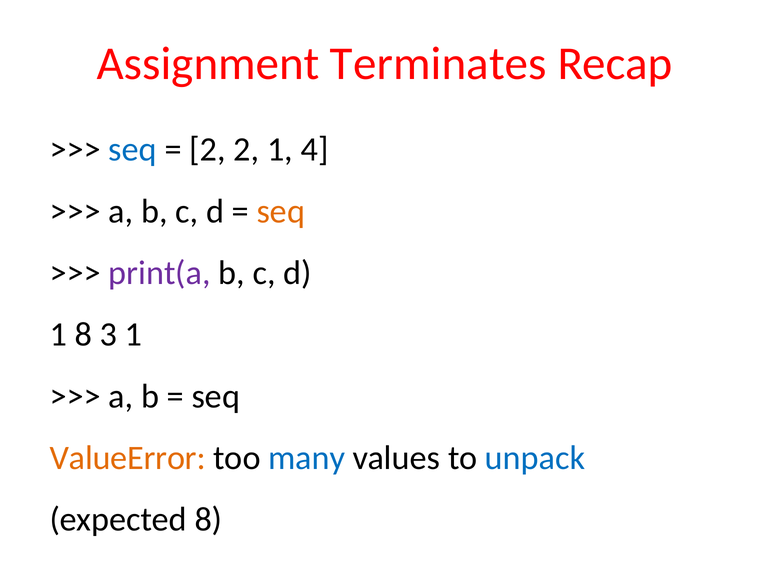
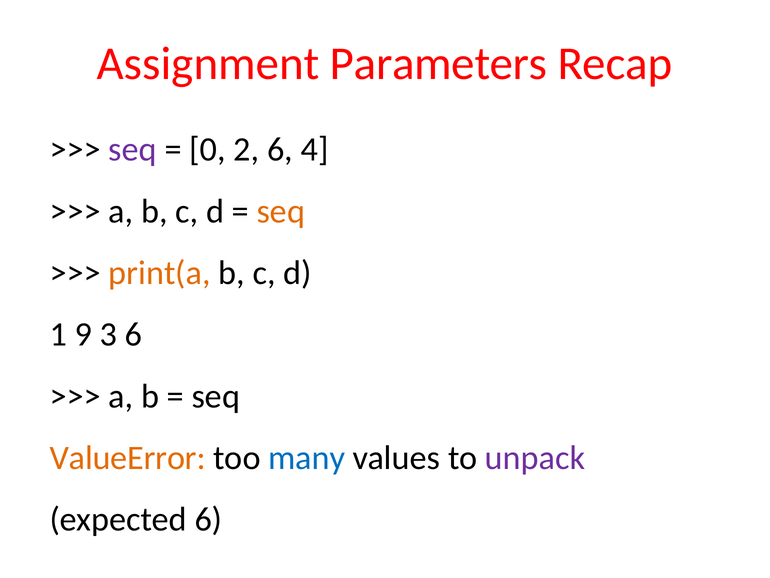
Terminates: Terminates -> Parameters
seq at (133, 149) colour: blue -> purple
2 at (208, 149): 2 -> 0
2 1: 1 -> 6
print(a colour: purple -> orange
1 8: 8 -> 9
3 1: 1 -> 6
unpack colour: blue -> purple
expected 8: 8 -> 6
